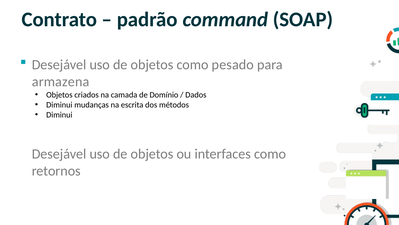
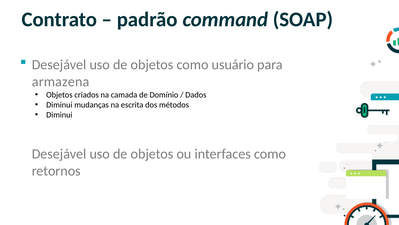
pesado: pesado -> usuário
